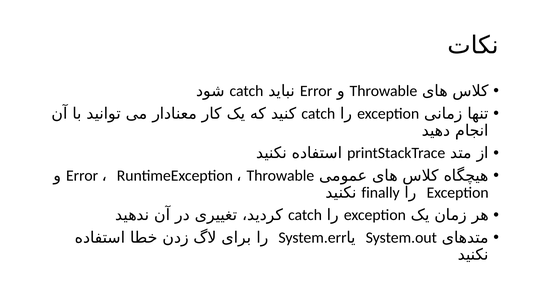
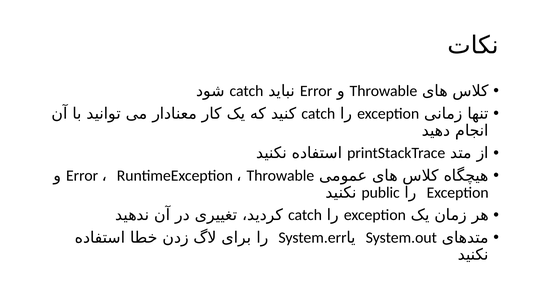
finally: finally -> public
